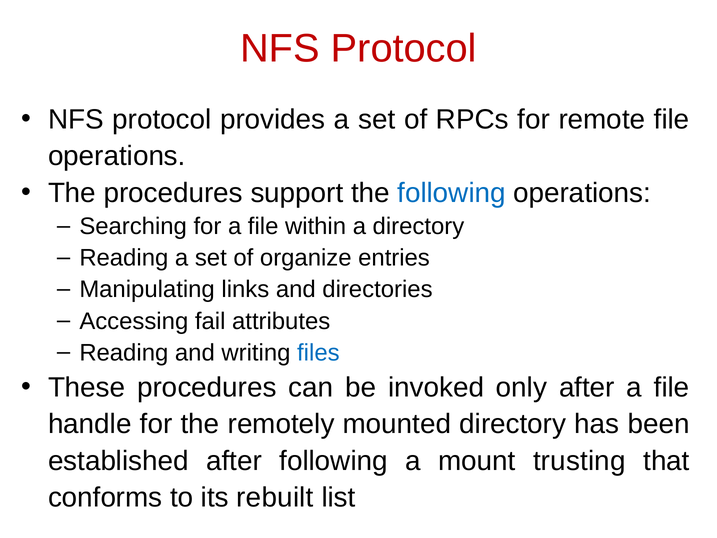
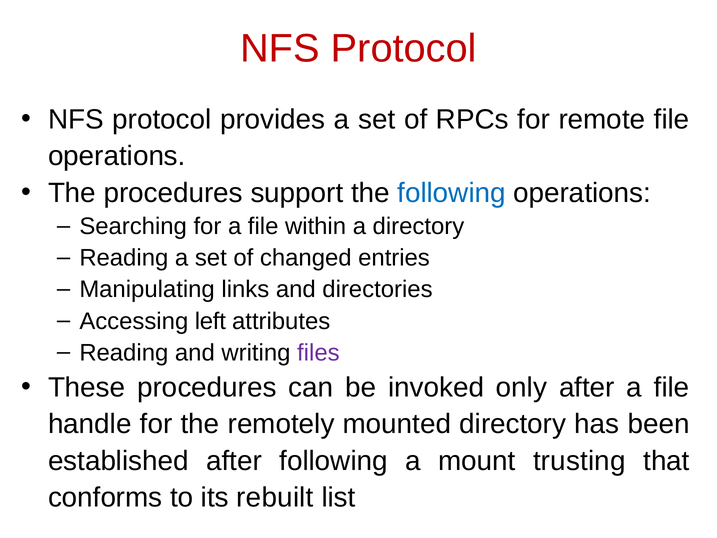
organize: organize -> changed
fail: fail -> left
files colour: blue -> purple
